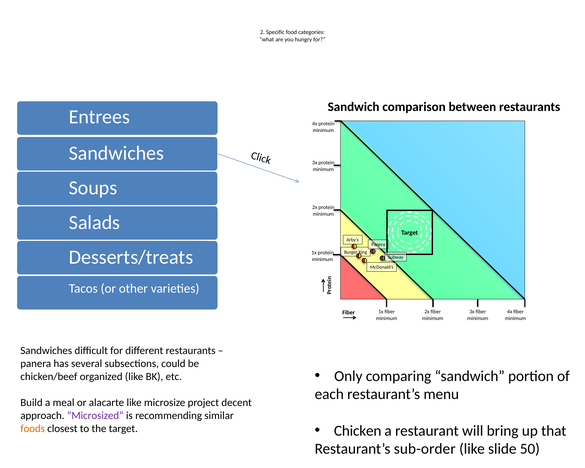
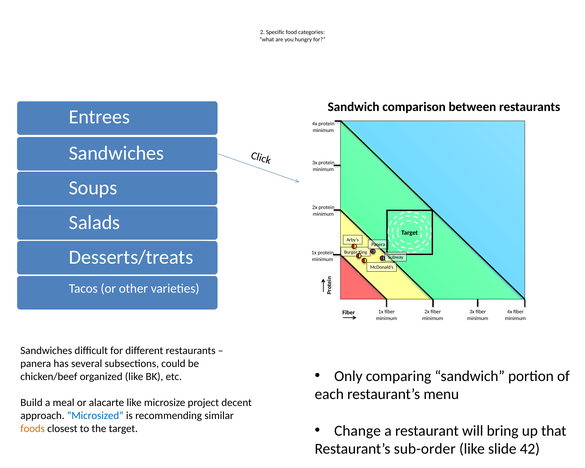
Microsized colour: purple -> blue
Chicken: Chicken -> Change
50: 50 -> 42
